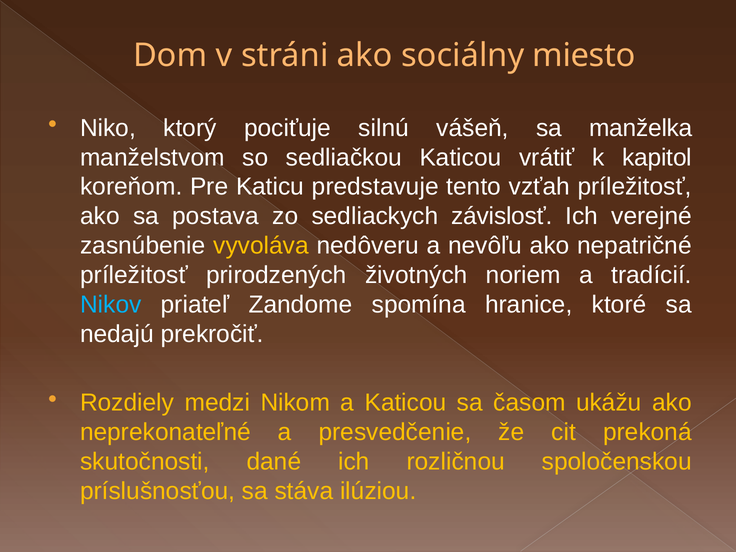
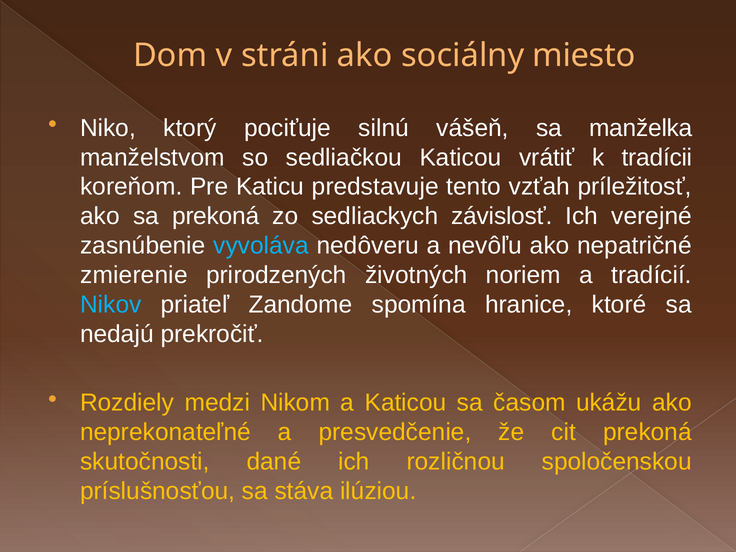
kapitol: kapitol -> tradícii
sa postava: postava -> prekoná
vyvoláva colour: yellow -> light blue
príležitosť at (134, 275): príležitosť -> zmierenie
